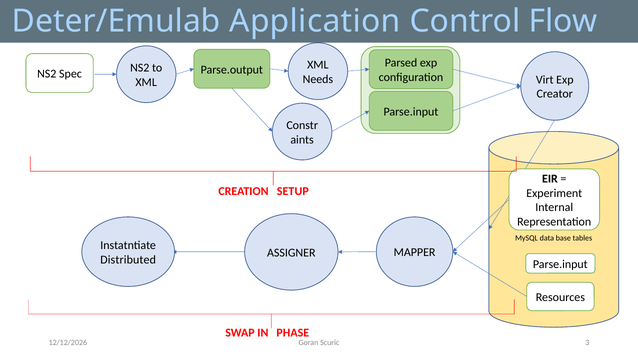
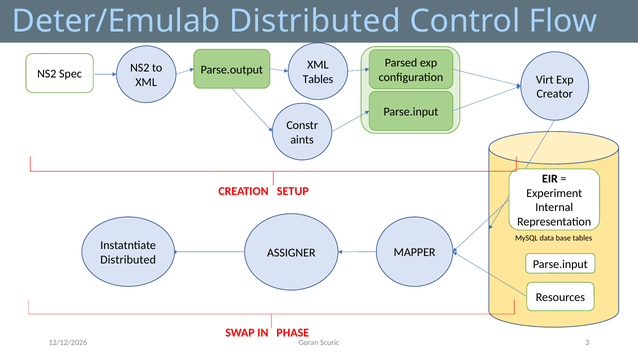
Deter/Emulab Application: Application -> Distributed
Needs at (318, 79): Needs -> Tables
